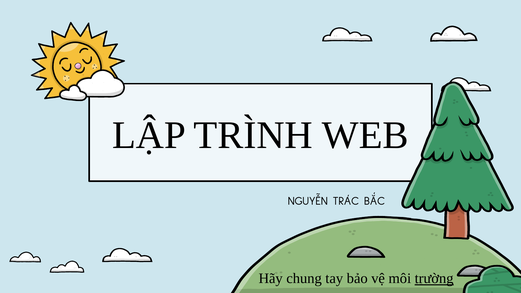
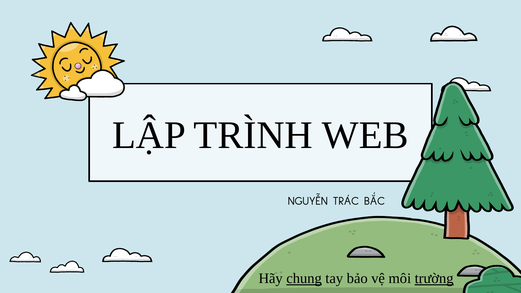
chung underline: none -> present
